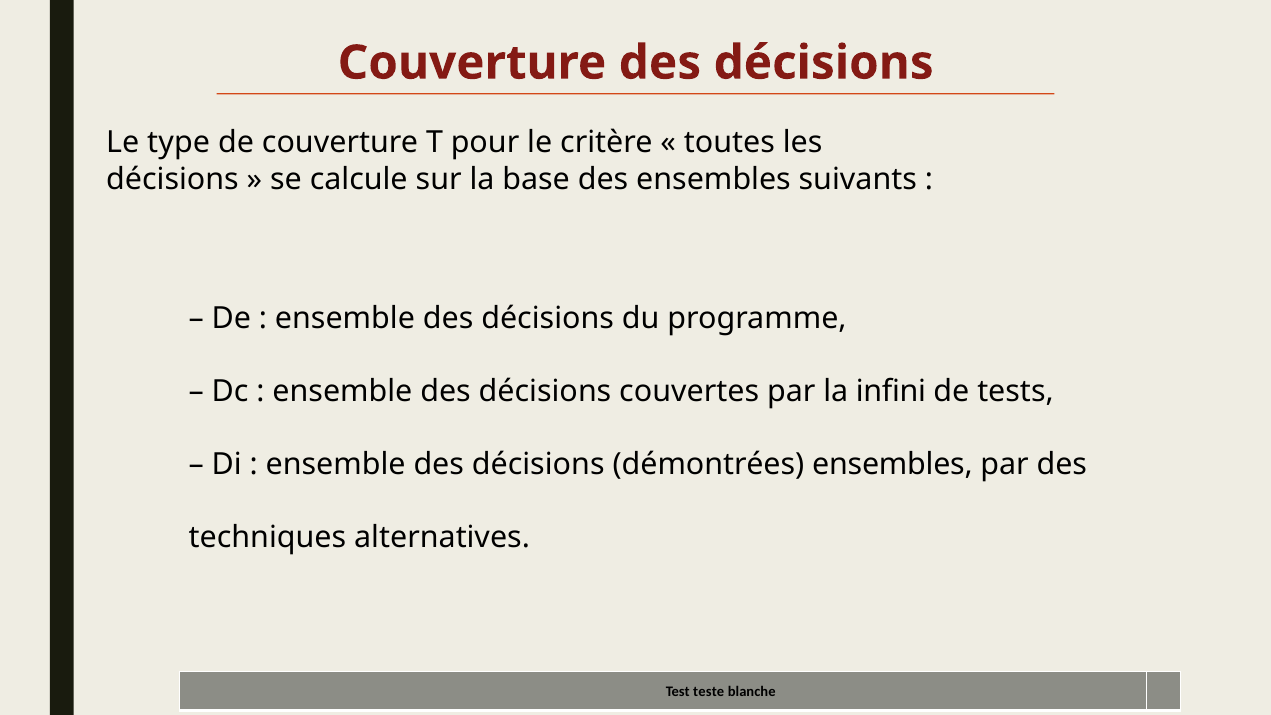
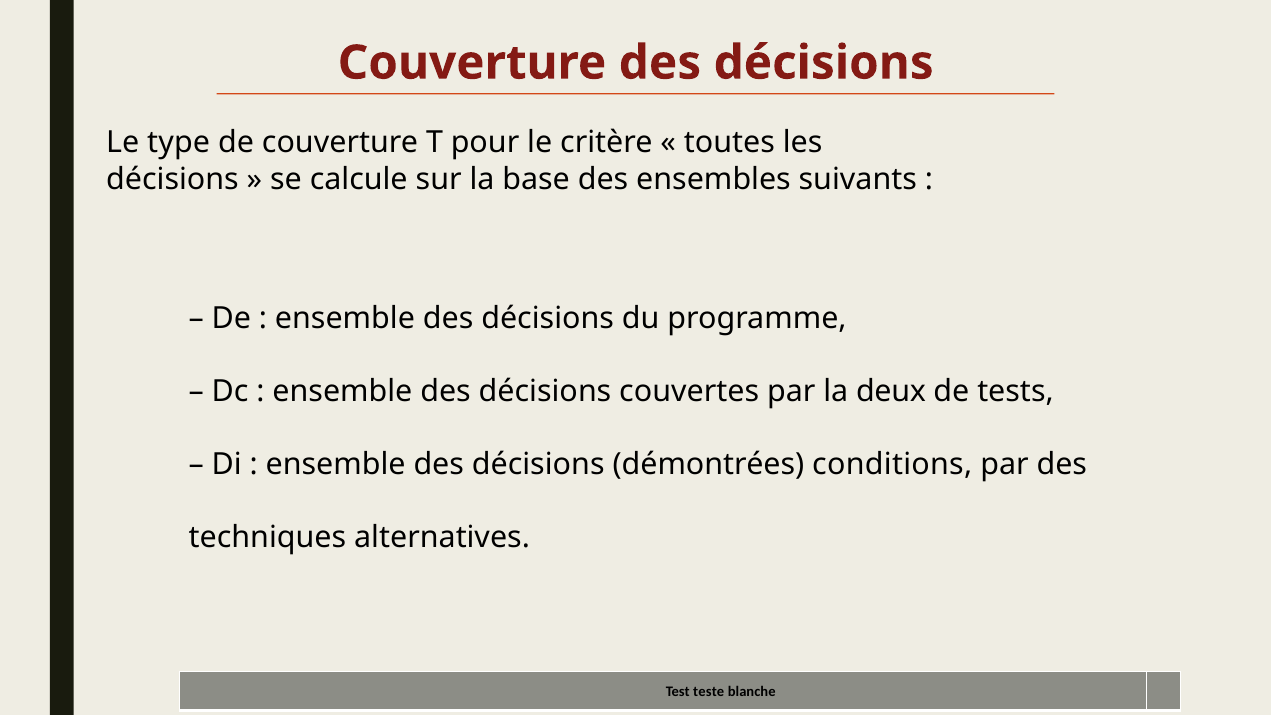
infini: infini -> deux
démontrées ensembles: ensembles -> conditions
